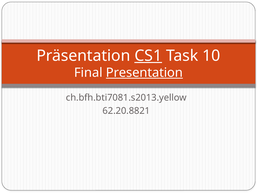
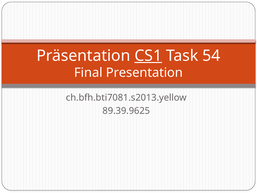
10: 10 -> 54
Presentation underline: present -> none
62.20.8821: 62.20.8821 -> 89.39.9625
